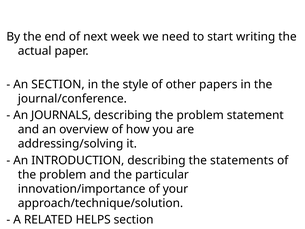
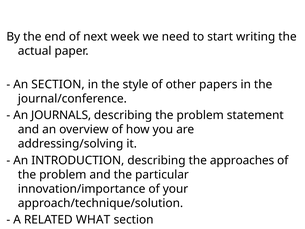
statements: statements -> approaches
HELPS: HELPS -> WHAT
